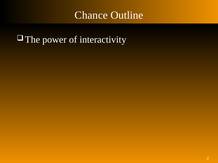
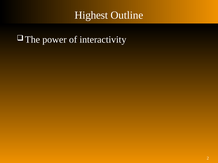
Chance: Chance -> Highest
